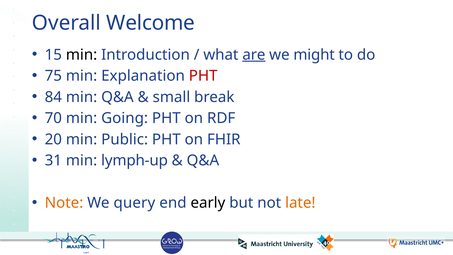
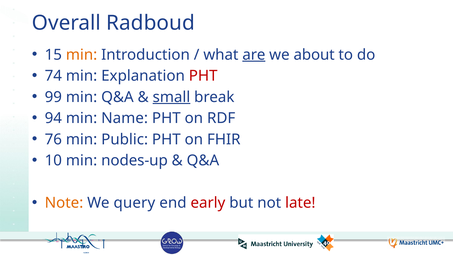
Welcome: Welcome -> Radboud
min at (82, 55) colour: black -> orange
might: might -> about
75: 75 -> 74
84: 84 -> 99
small underline: none -> present
70: 70 -> 94
Going: Going -> Name
20: 20 -> 76
31: 31 -> 10
lymph-up: lymph-up -> nodes-up
early colour: black -> red
late colour: orange -> red
